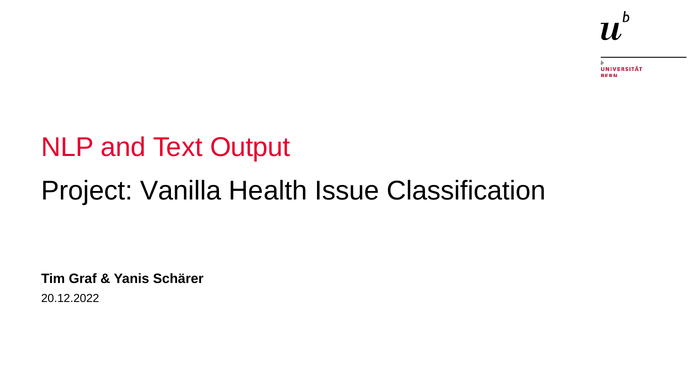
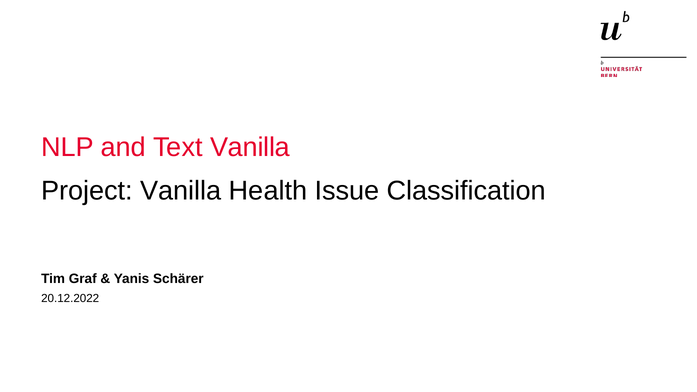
Text Output: Output -> Vanilla
